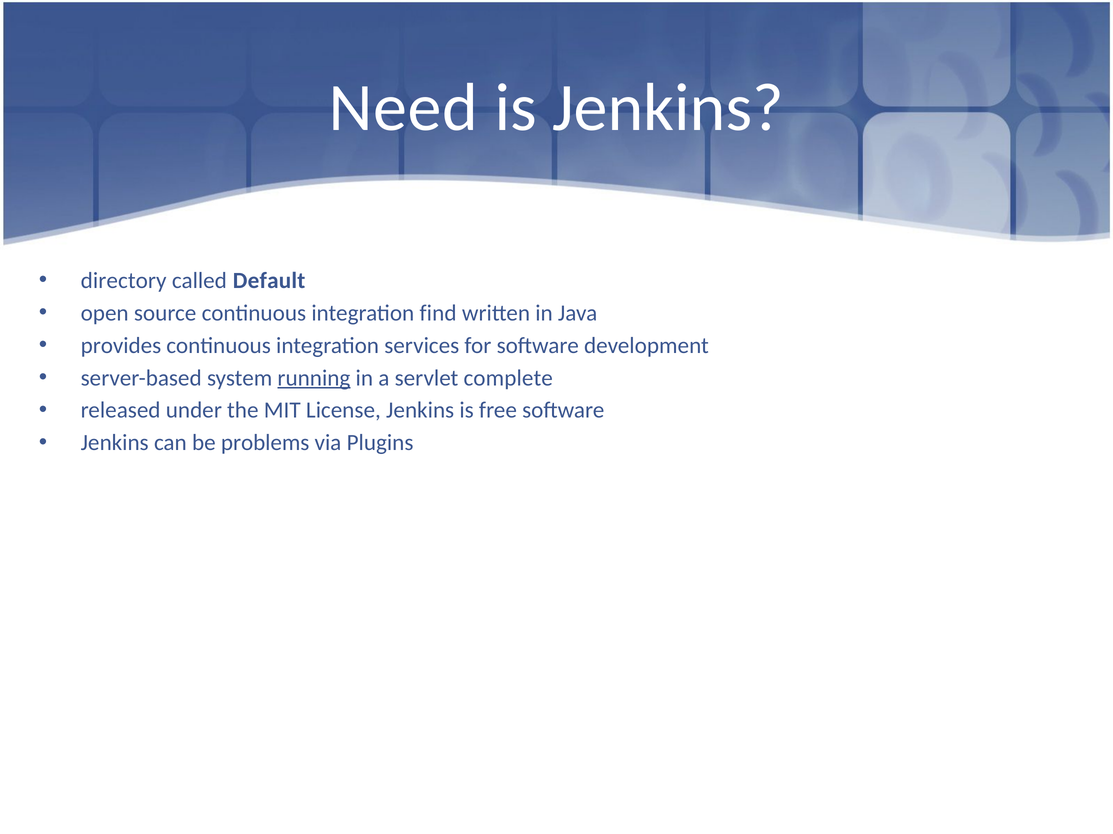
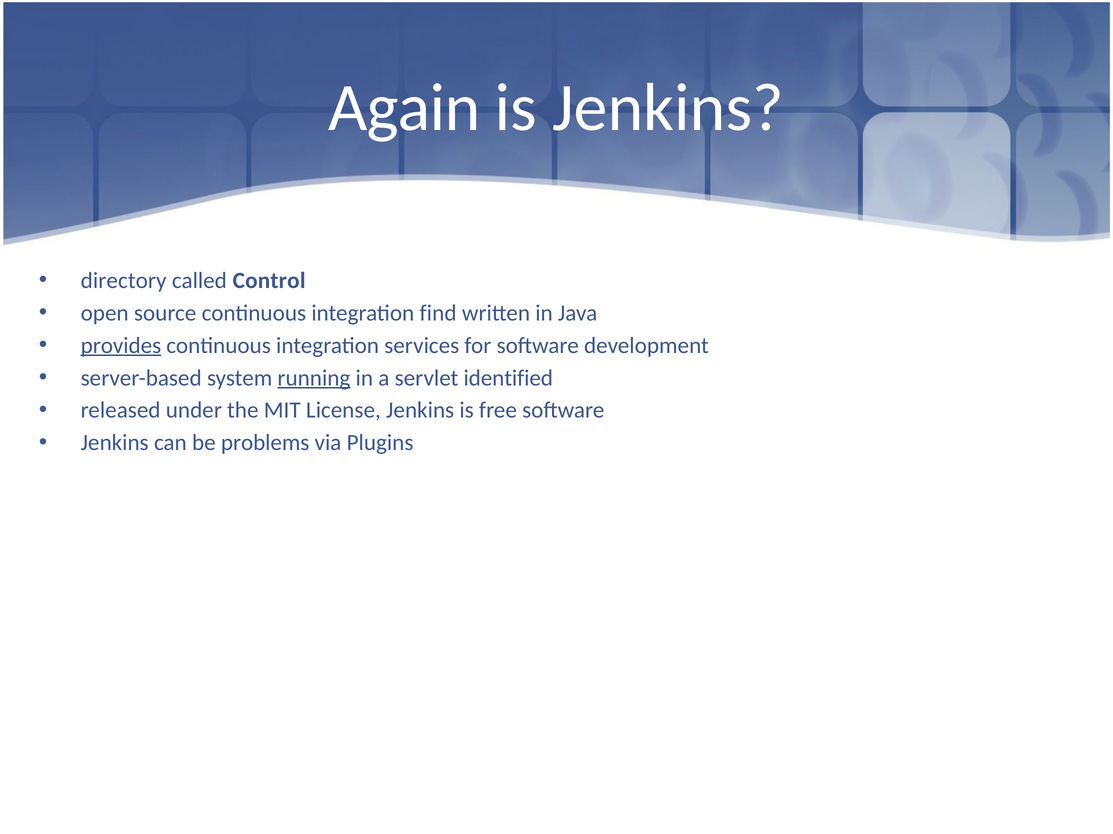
Need: Need -> Again
Default: Default -> Control
provides underline: none -> present
complete: complete -> identified
